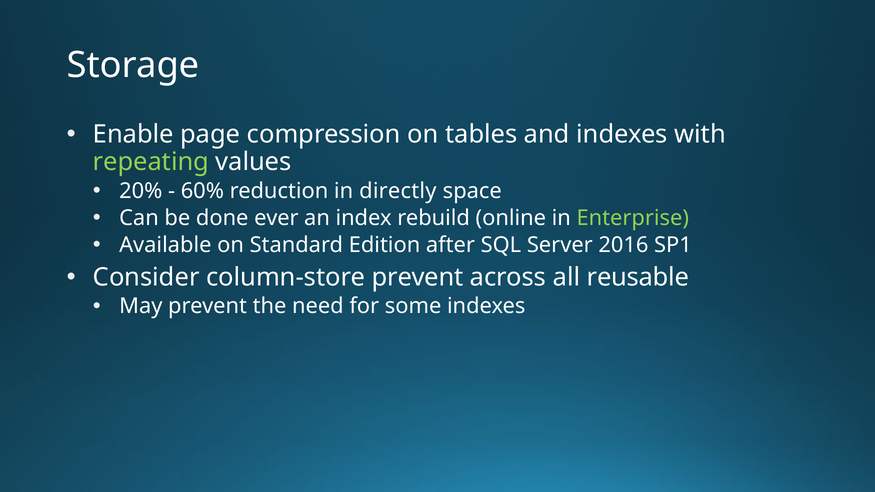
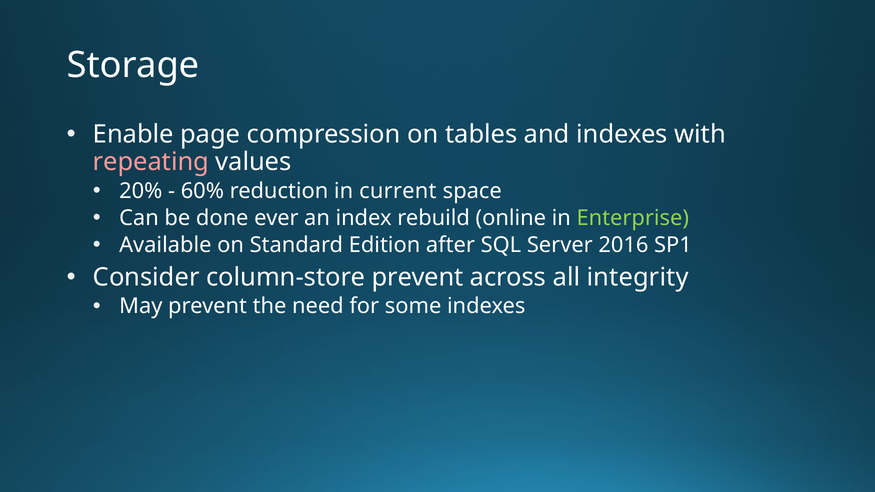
repeating colour: light green -> pink
directly: directly -> current
reusable: reusable -> integrity
